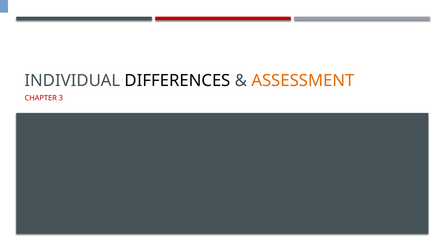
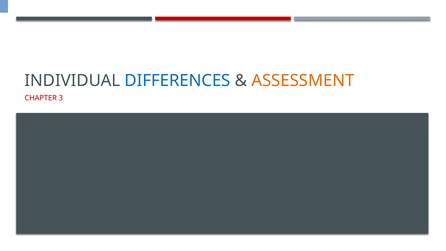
DIFFERENCES colour: black -> blue
